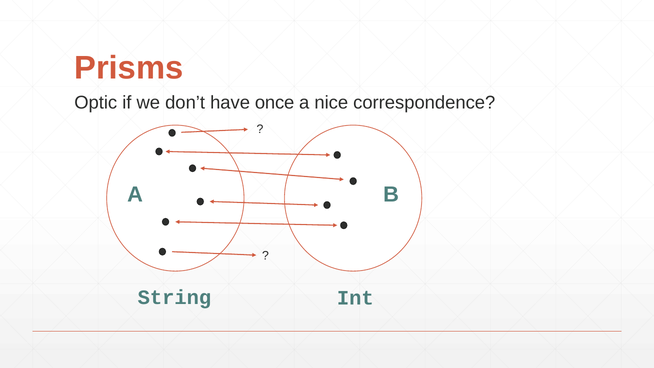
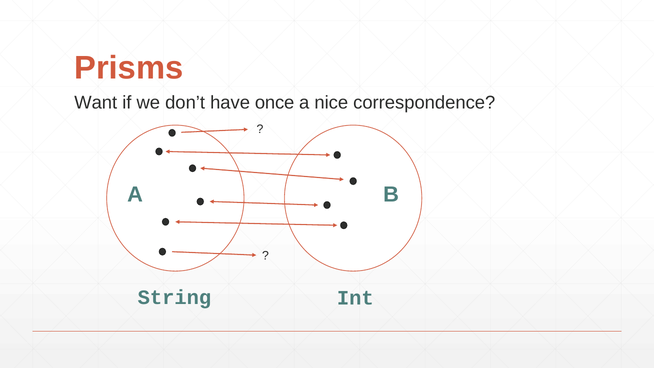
Optic: Optic -> Want
